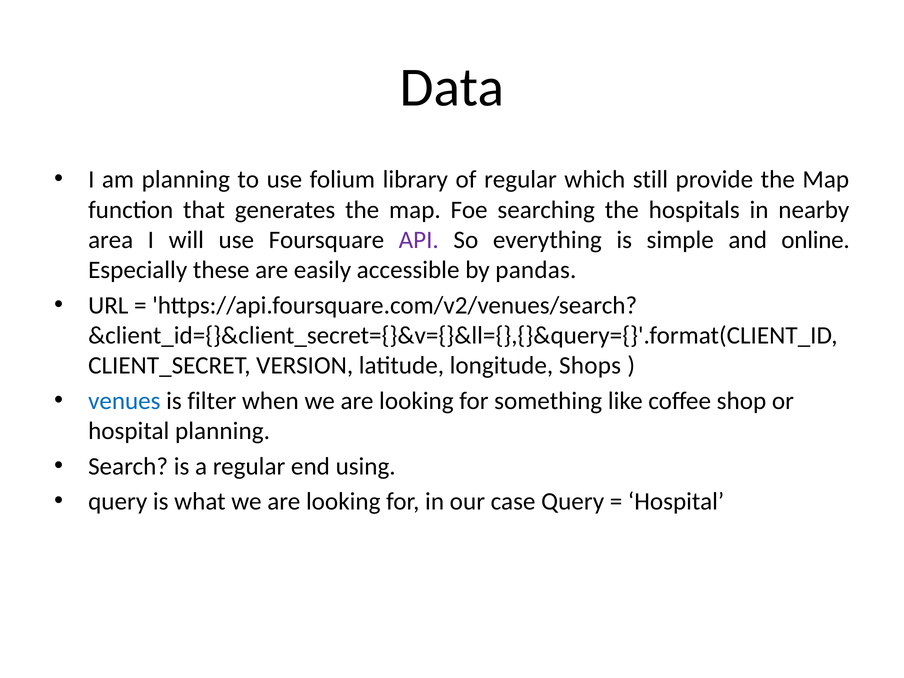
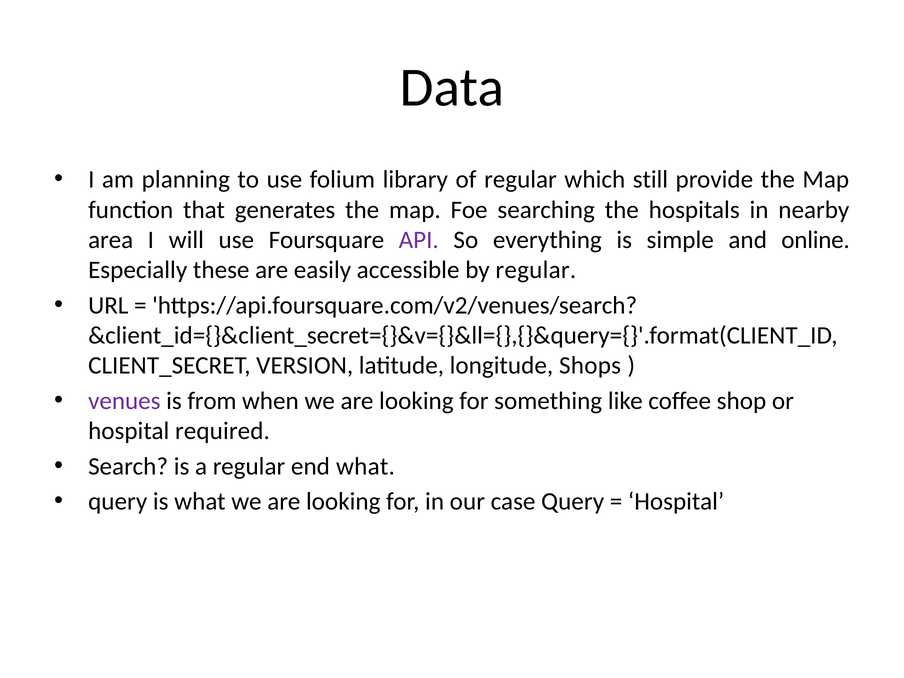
by pandas: pandas -> regular
venues colour: blue -> purple
filter: filter -> from
hospital planning: planning -> required
end using: using -> what
